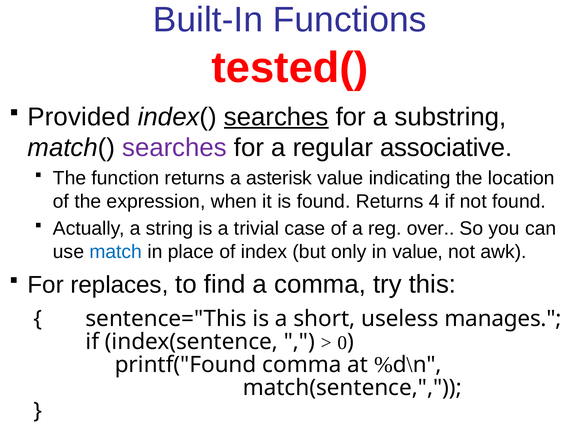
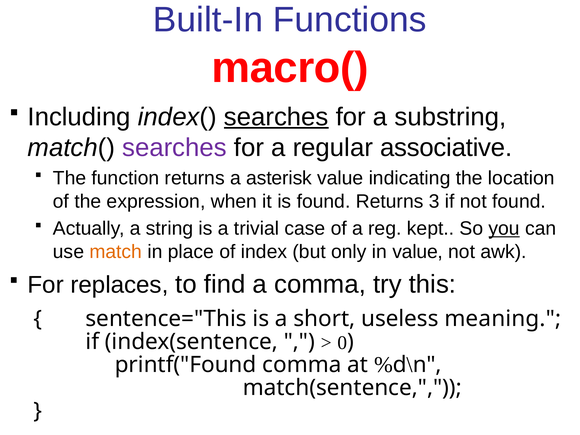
tested(: tested( -> macro(
Provided: Provided -> Including
4: 4 -> 3
over: over -> kept
you underline: none -> present
match colour: blue -> orange
manages: manages -> meaning
